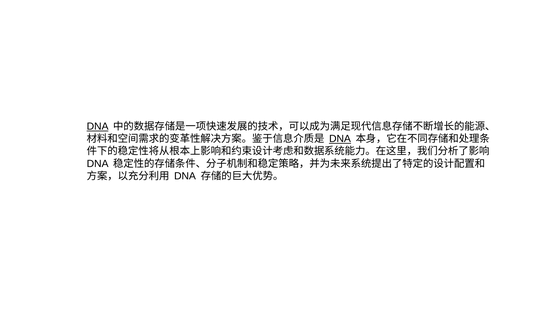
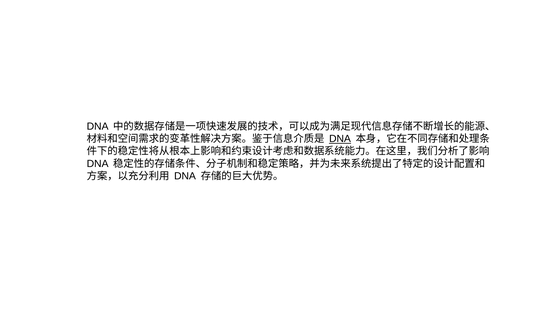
DNA at (98, 126) underline: present -> none
